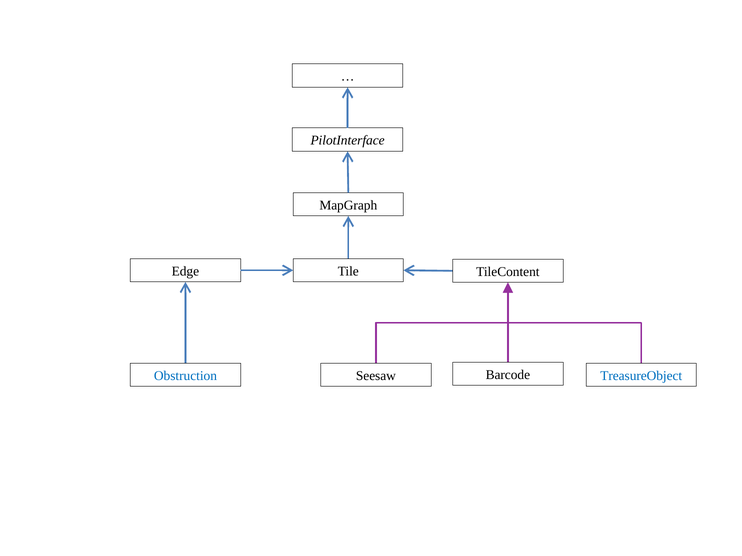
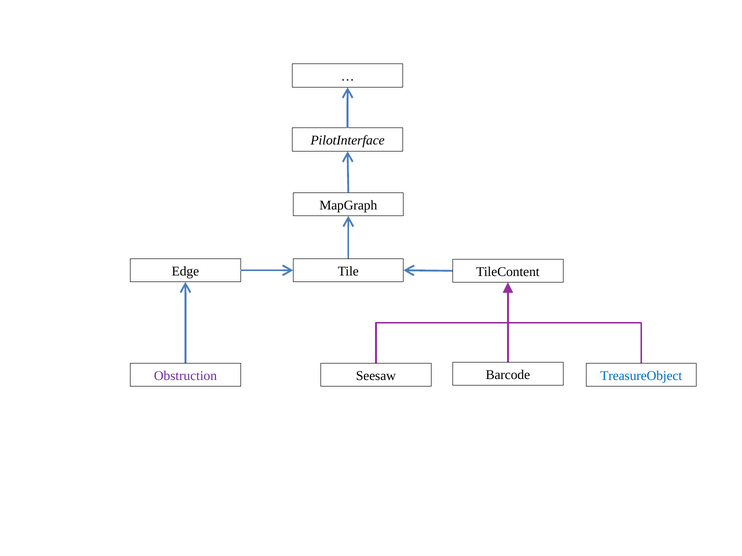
Obstruction colour: blue -> purple
